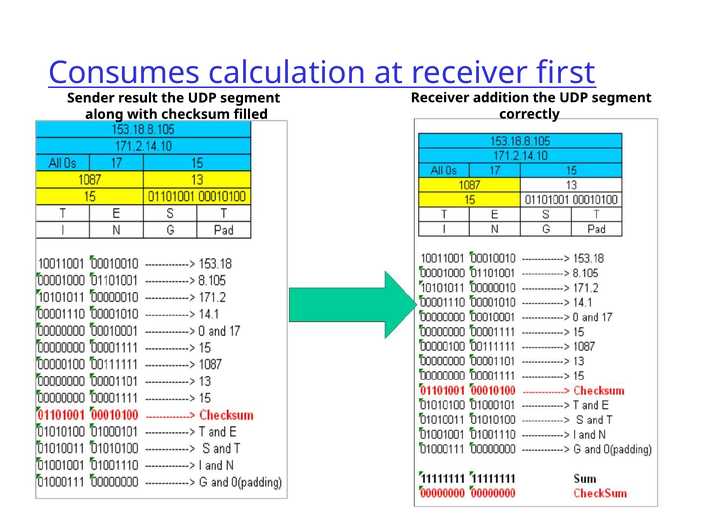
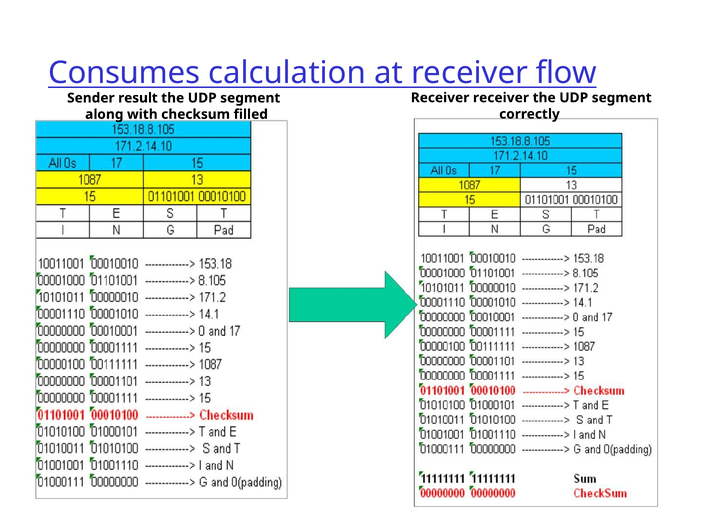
first: first -> flow
Receiver addition: addition -> receiver
